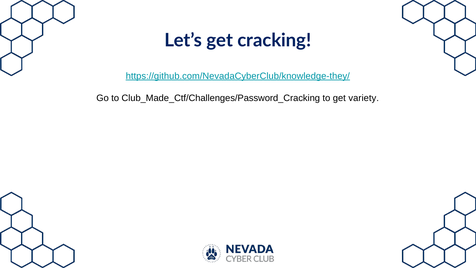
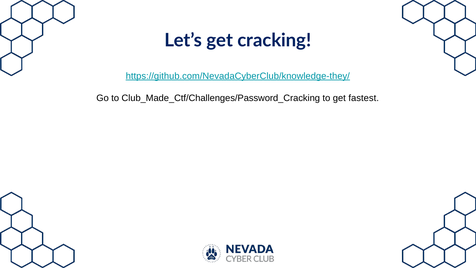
variety: variety -> fastest
